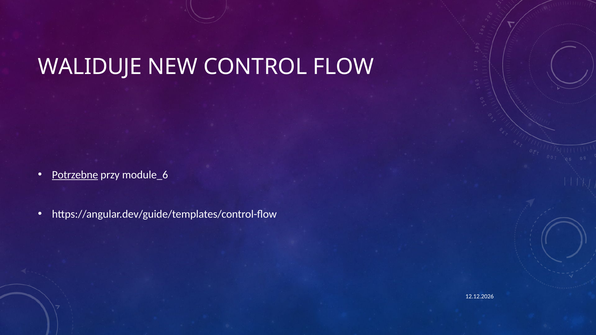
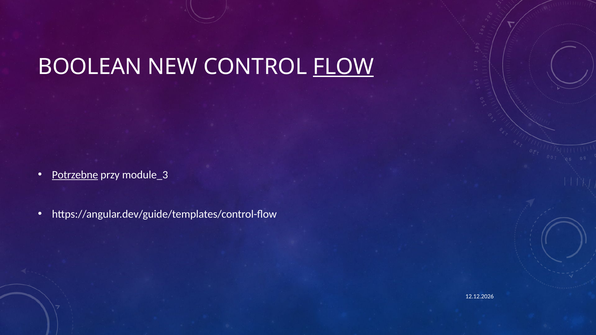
WALIDUJE: WALIDUJE -> BOOLEAN
FLOW underline: none -> present
module_6: module_6 -> module_3
